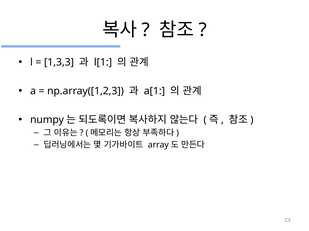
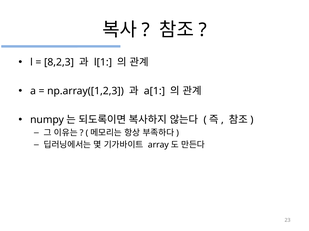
1,3,3: 1,3,3 -> 8,2,3
